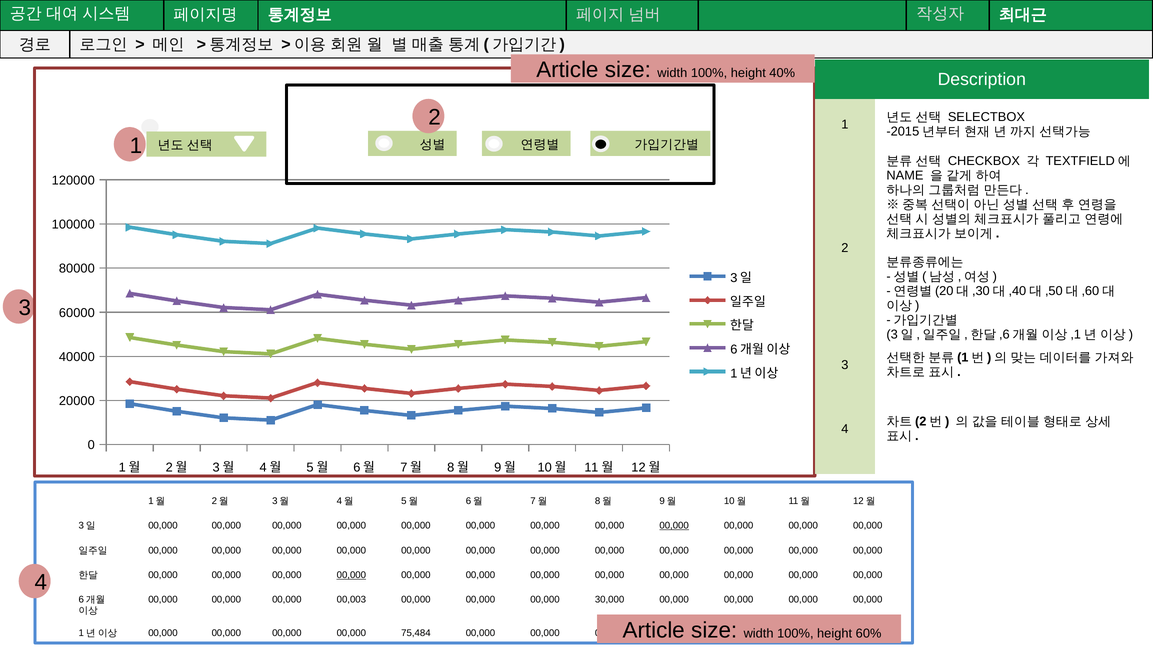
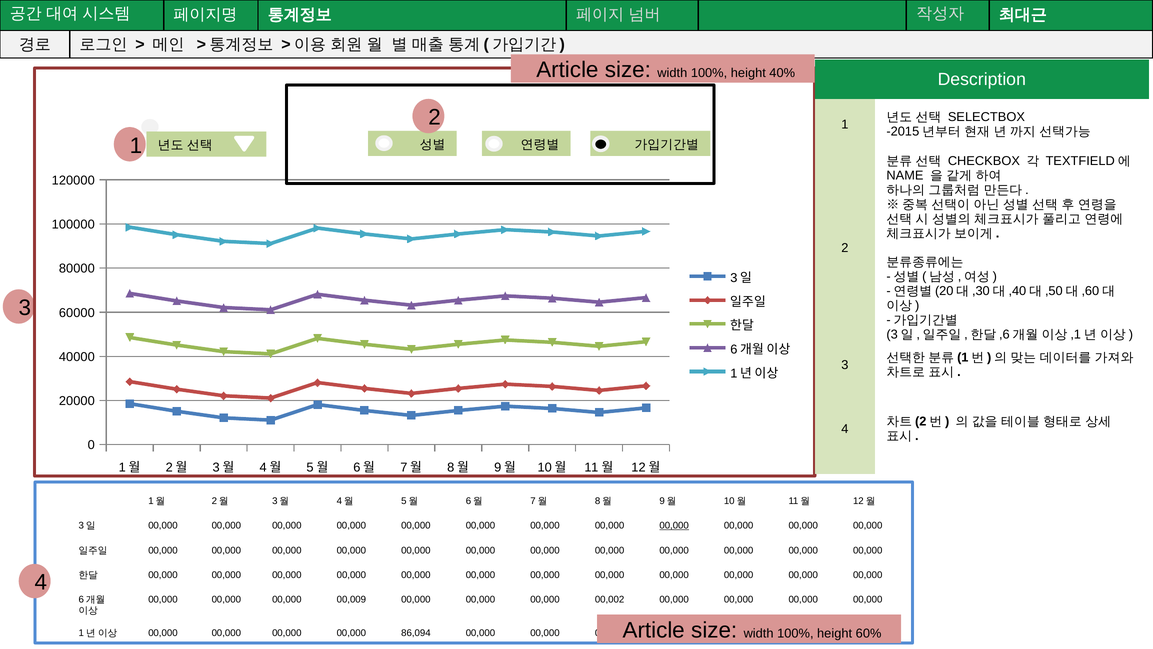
00,000 at (351, 575) underline: present -> none
00,003: 00,003 -> 00,009
30,000: 30,000 -> 00,002
75,484: 75,484 -> 86,094
